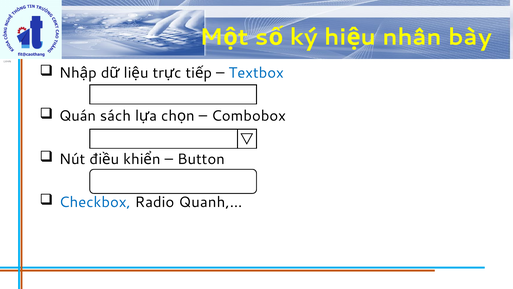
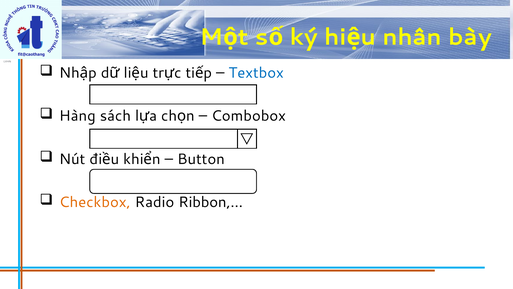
Quán: Quán -> Hàng
Checkbox colour: blue -> orange
Quanh,…: Quanh,… -> Ribbon,…
